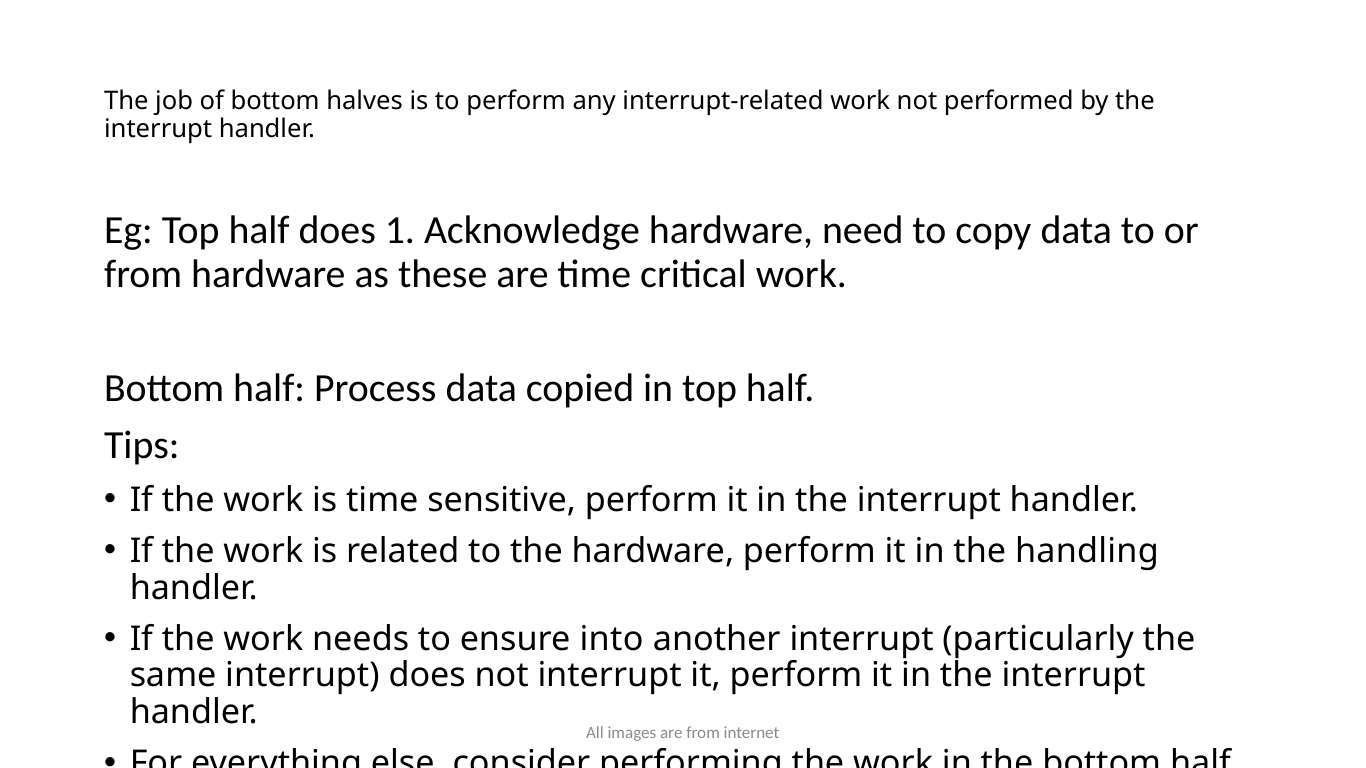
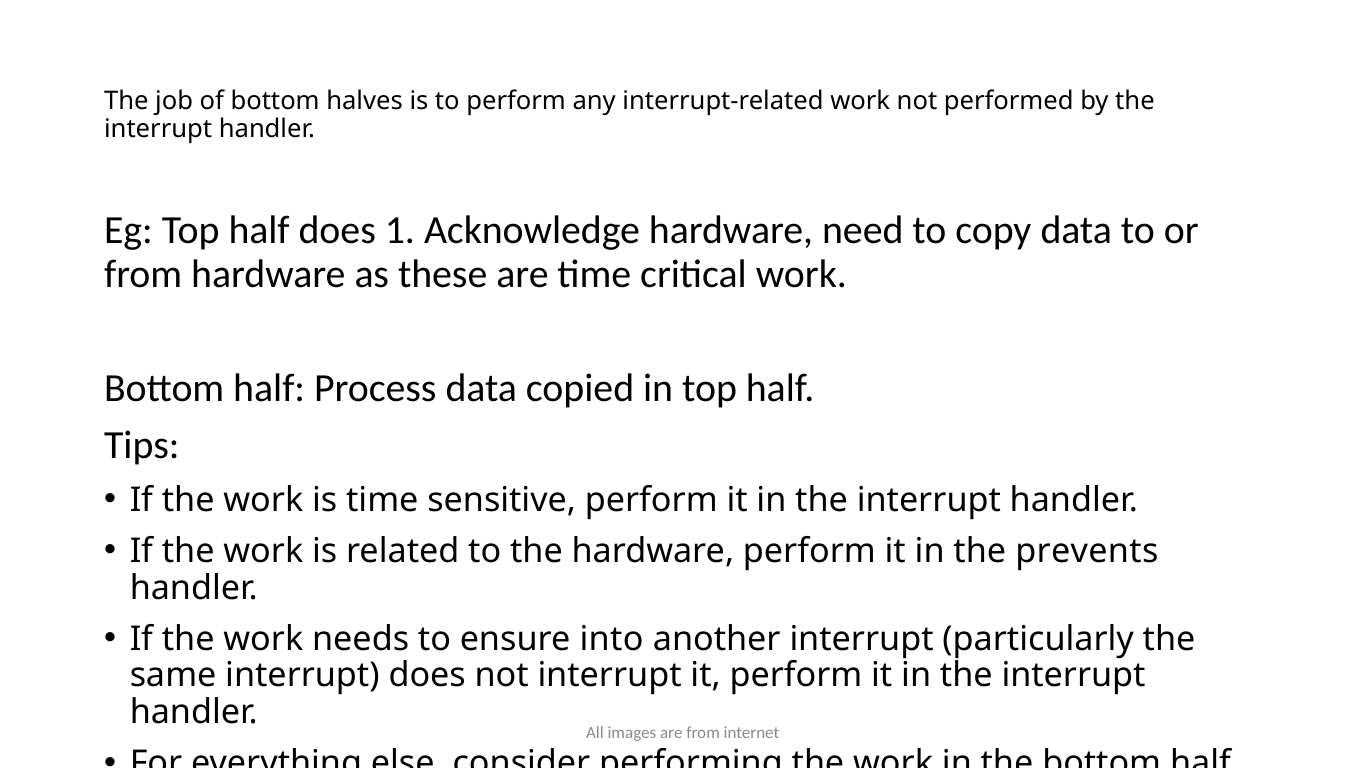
handling: handling -> prevents
